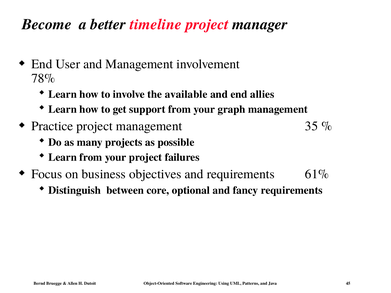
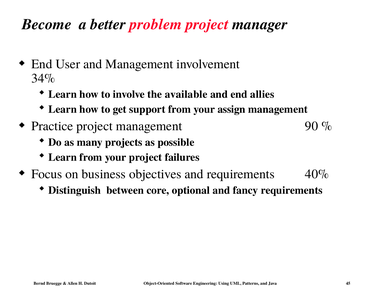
timeline: timeline -> problem
78%: 78% -> 34%
graph: graph -> assign
35: 35 -> 90
61%: 61% -> 40%
